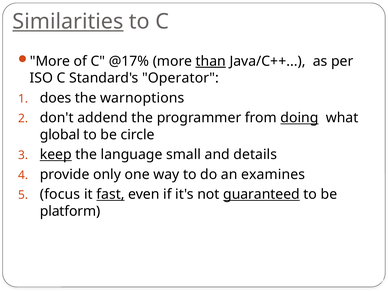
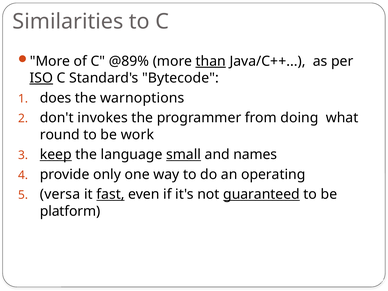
Similarities underline: present -> none
@17%: @17% -> @89%
ISO underline: none -> present
Operator: Operator -> Bytecode
addend: addend -> invokes
doing underline: present -> none
global: global -> round
circle: circle -> work
small underline: none -> present
details: details -> names
examines: examines -> operating
focus: focus -> versa
